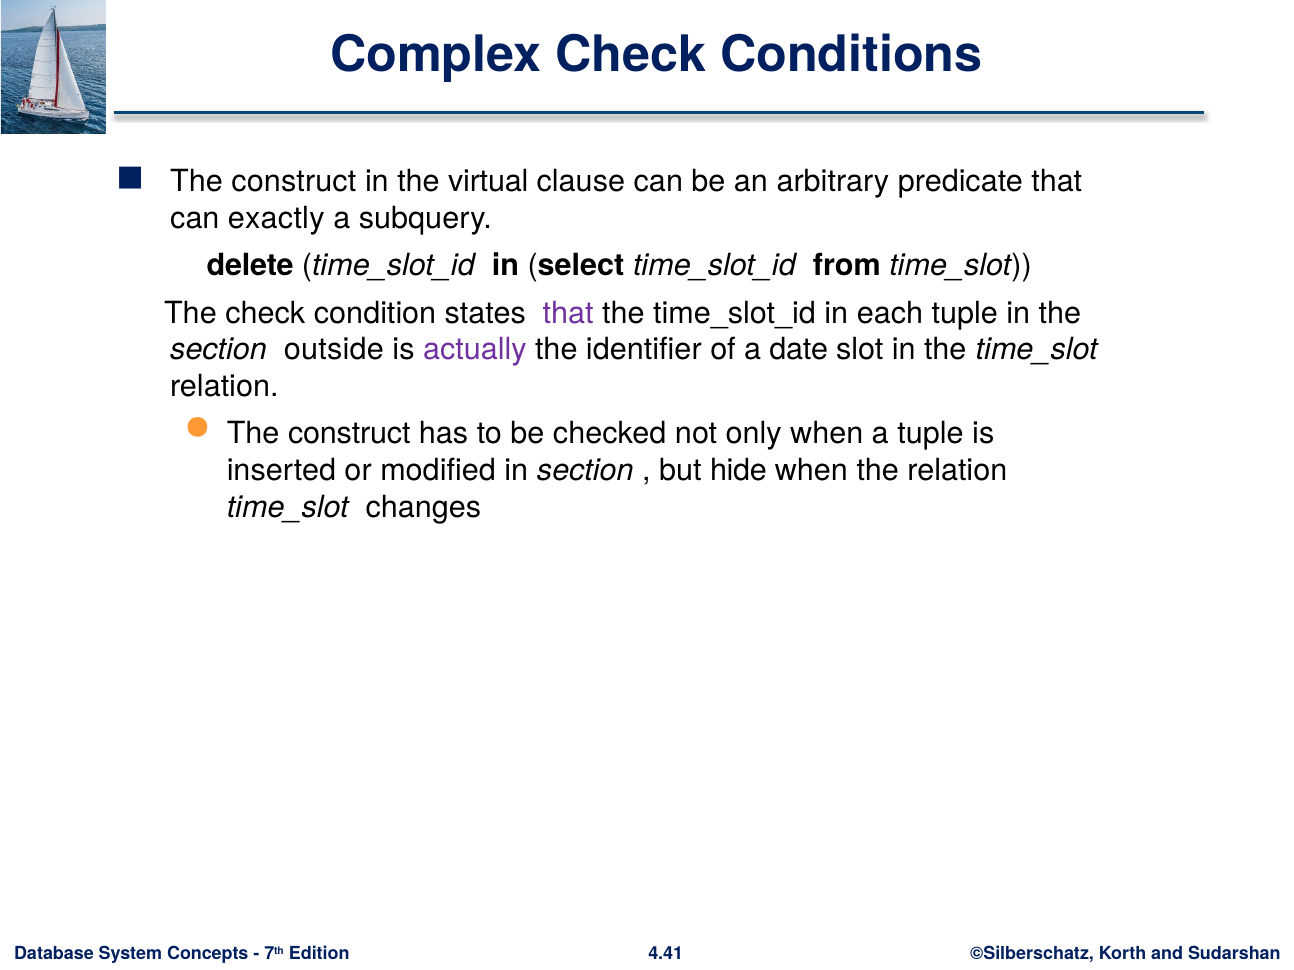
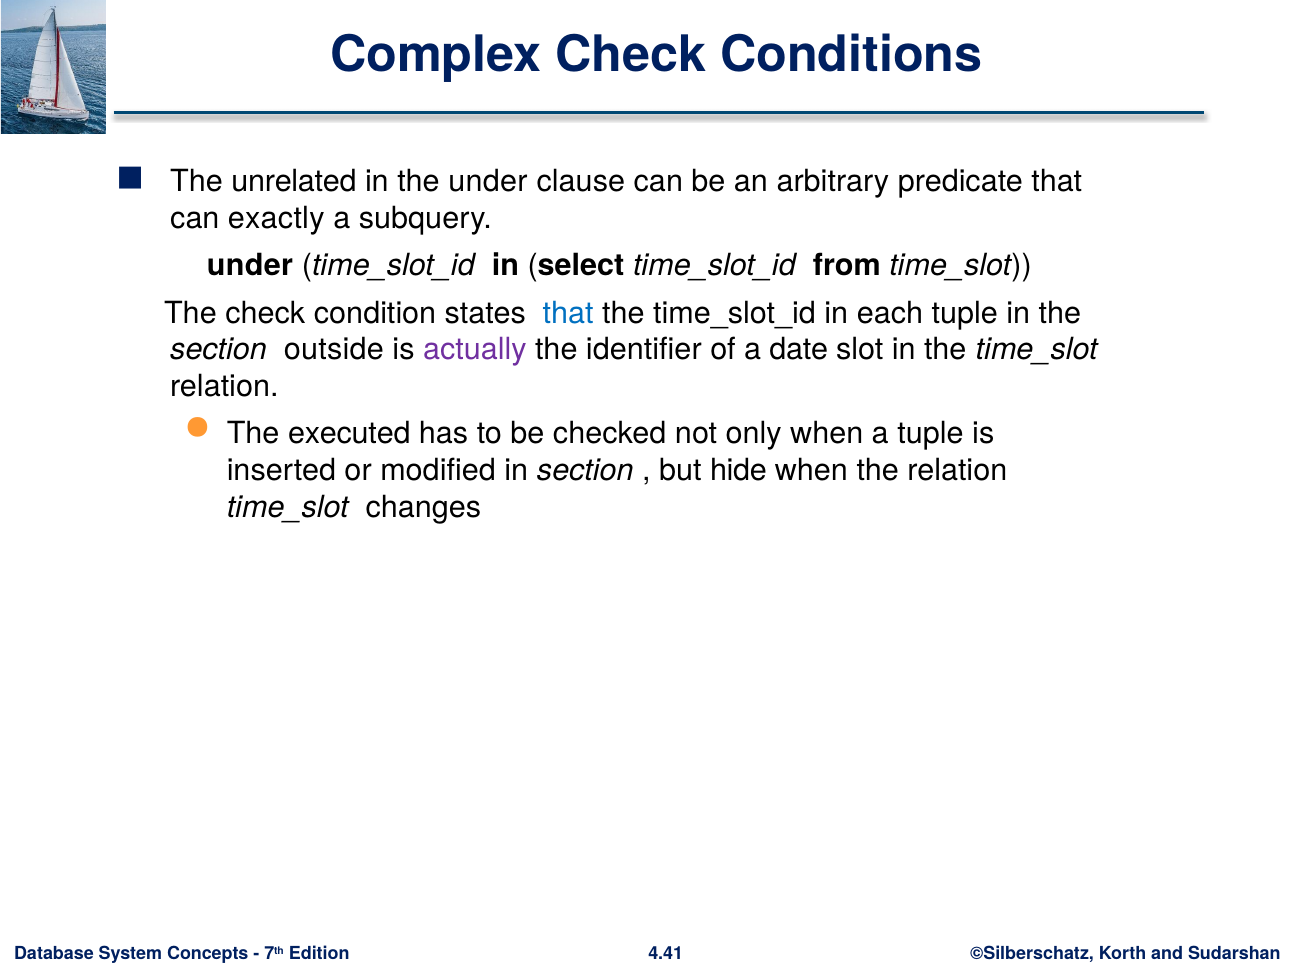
construct at (294, 182): construct -> unrelated
the virtual: virtual -> under
delete at (250, 266): delete -> under
that at (568, 313) colour: purple -> blue
construct at (349, 434): construct -> executed
